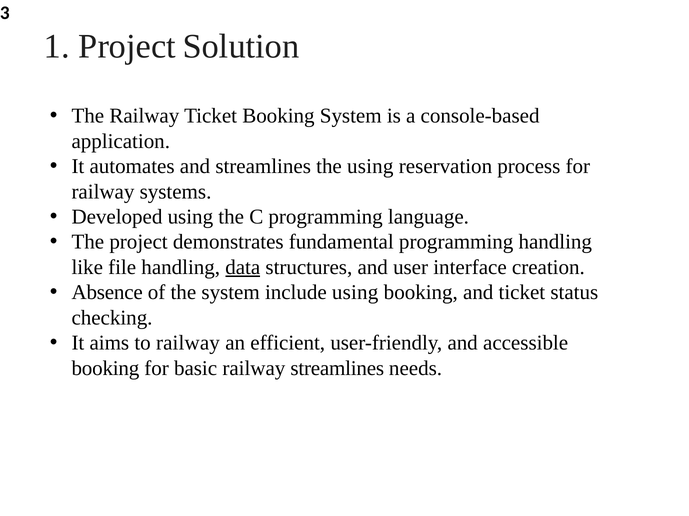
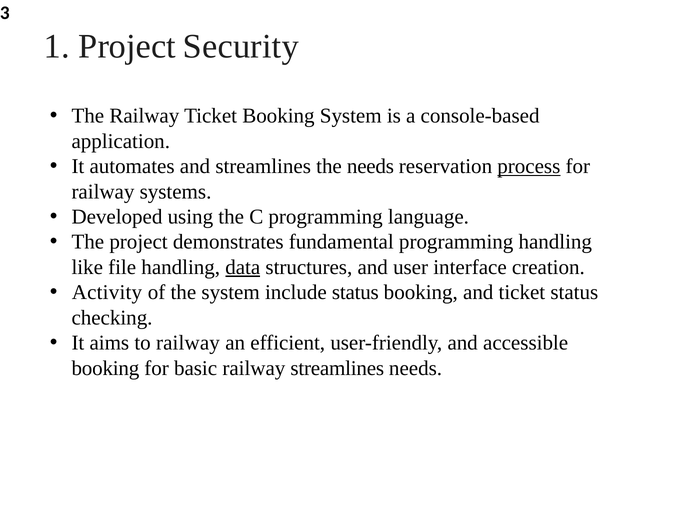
Solution: Solution -> Security
the using: using -> needs
process underline: none -> present
Absence: Absence -> Activity
include using: using -> status
